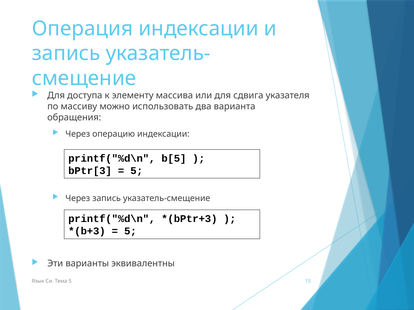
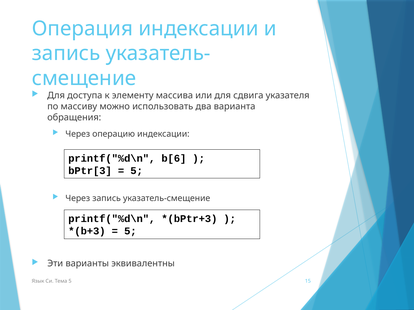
b[5: b[5 -> b[6
